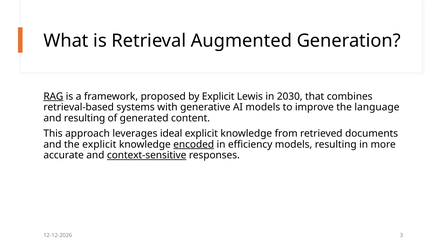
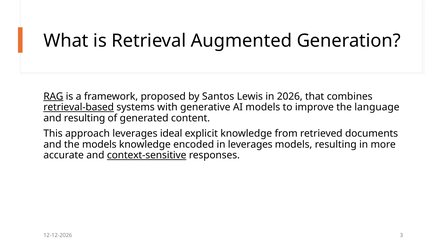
by Explicit: Explicit -> Santos
2030: 2030 -> 2026
retrieval-based underline: none -> present
the explicit: explicit -> models
encoded underline: present -> none
in efficiency: efficiency -> leverages
